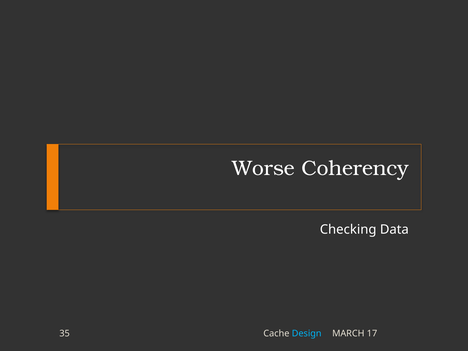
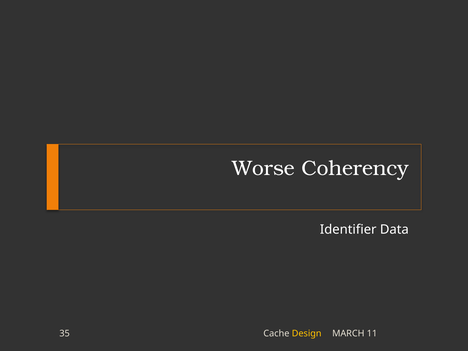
Checking: Checking -> Identifier
Design colour: light blue -> yellow
17: 17 -> 11
